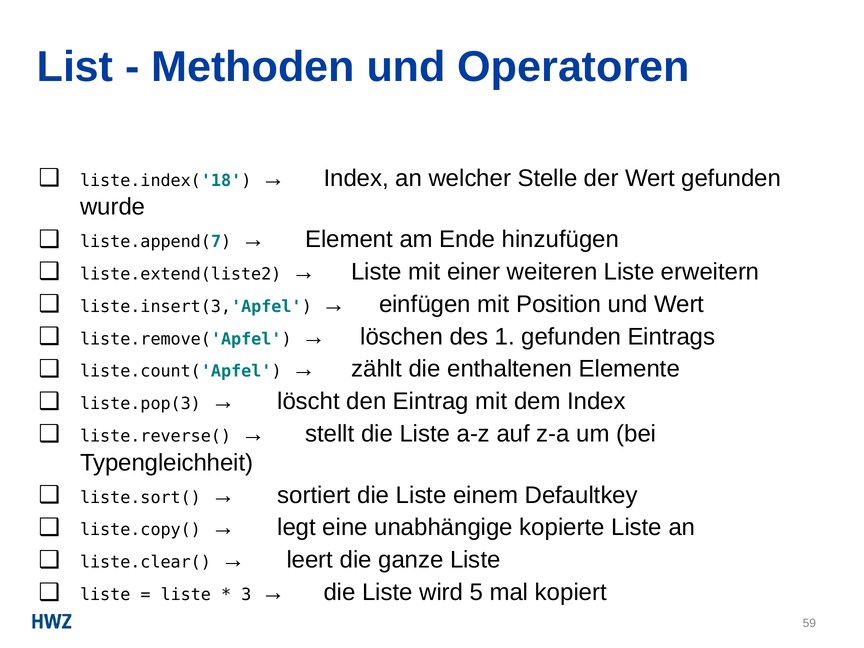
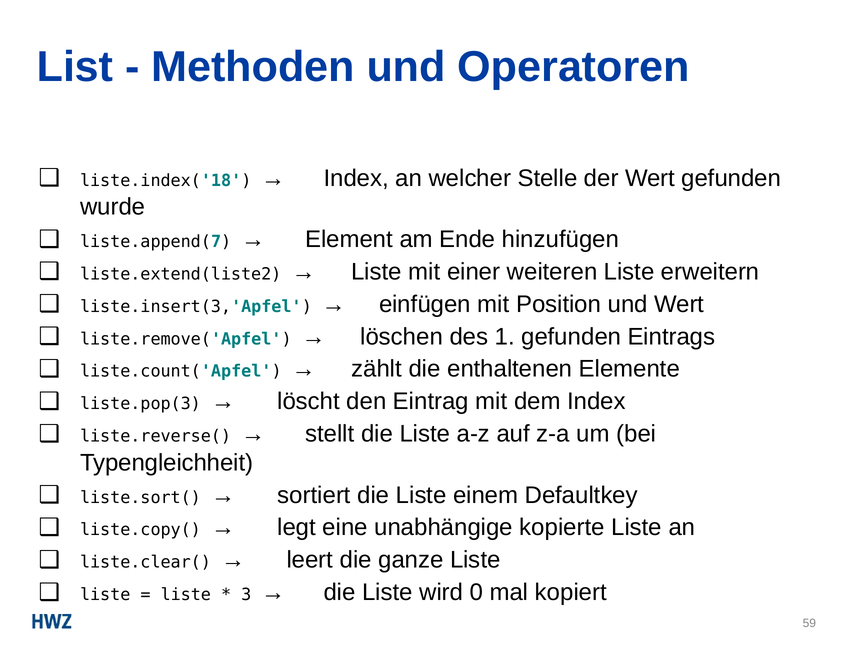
5: 5 -> 0
